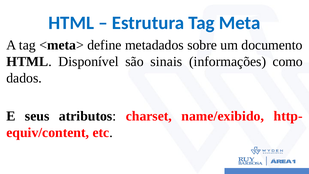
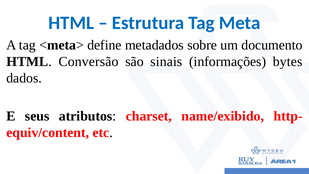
Disponível: Disponível -> Conversão
como: como -> bytes
